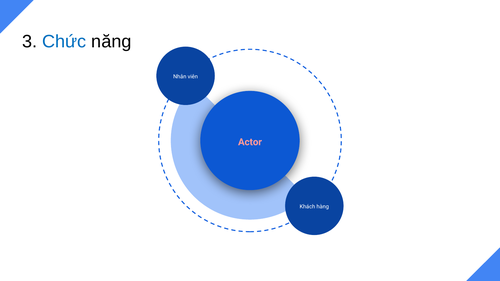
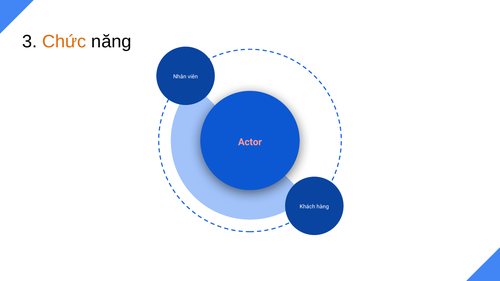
Chức colour: blue -> orange
